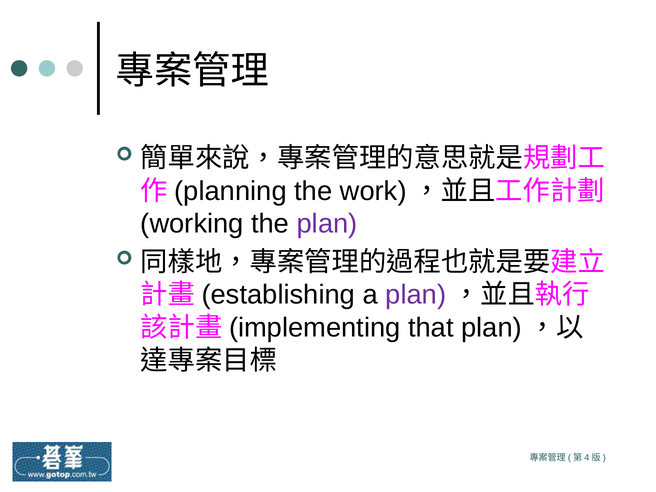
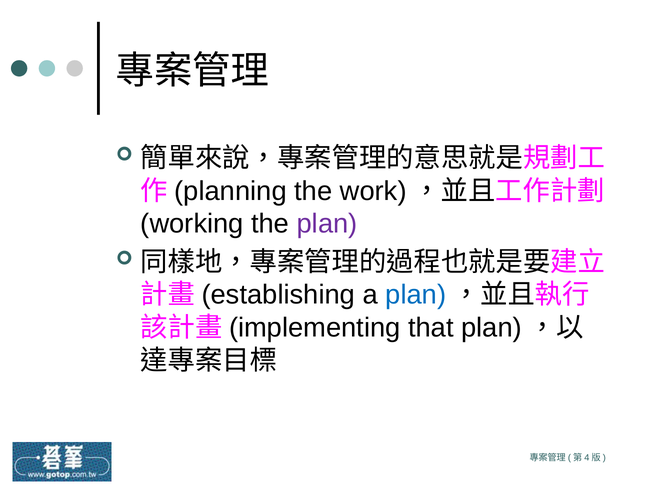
plan at (416, 295) colour: purple -> blue
